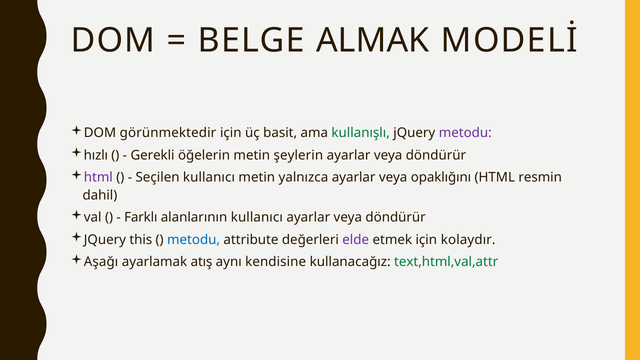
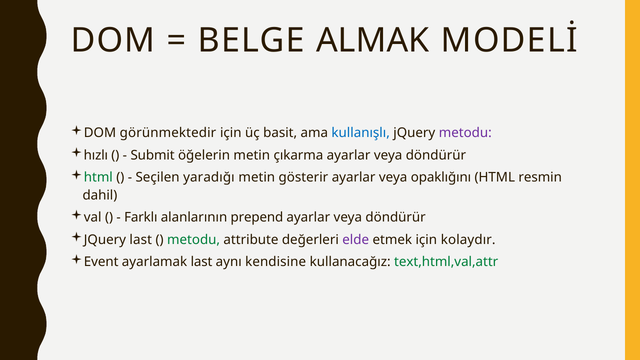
kullanışlı colour: green -> blue
Gerekli: Gerekli -> Submit
şeylerin: şeylerin -> çıkarma
html at (98, 178) colour: purple -> green
Seçilen kullanıcı: kullanıcı -> yaradığı
yalnızca: yalnızca -> gösterir
alanlarının kullanıcı: kullanıcı -> prepend
JQuery this: this -> last
metodu at (194, 240) colour: blue -> green
Aşağı: Aşağı -> Event
ayarlamak atış: atış -> last
